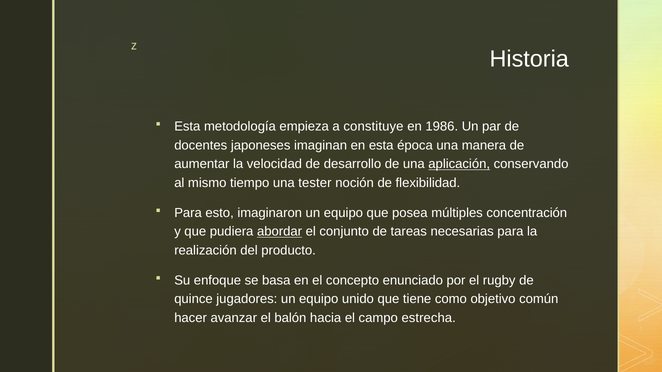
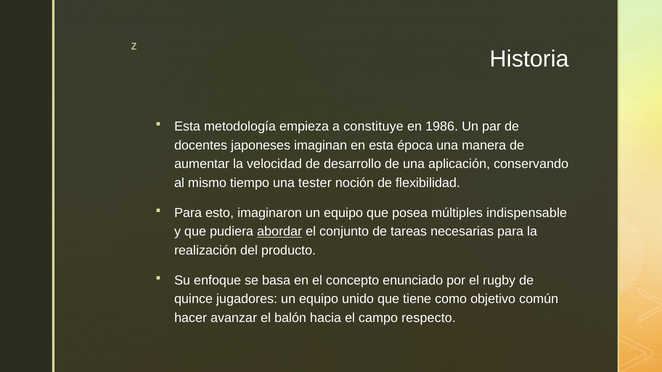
aplicación underline: present -> none
concentración: concentración -> indispensable
estrecha: estrecha -> respecto
